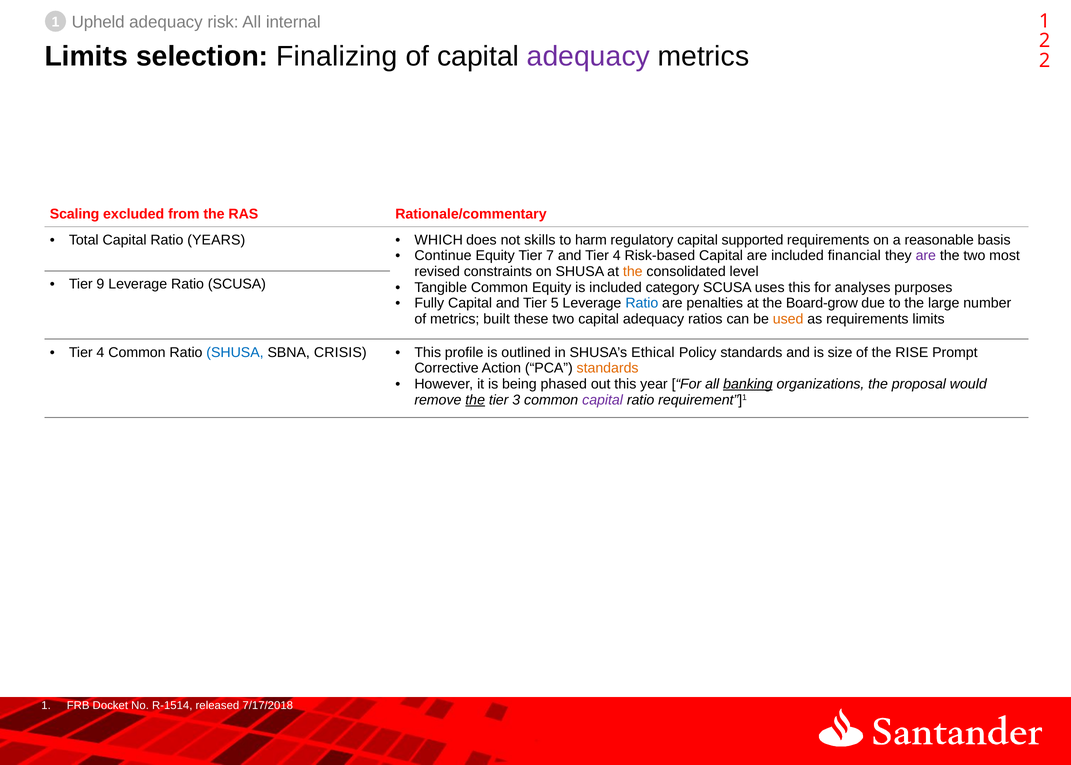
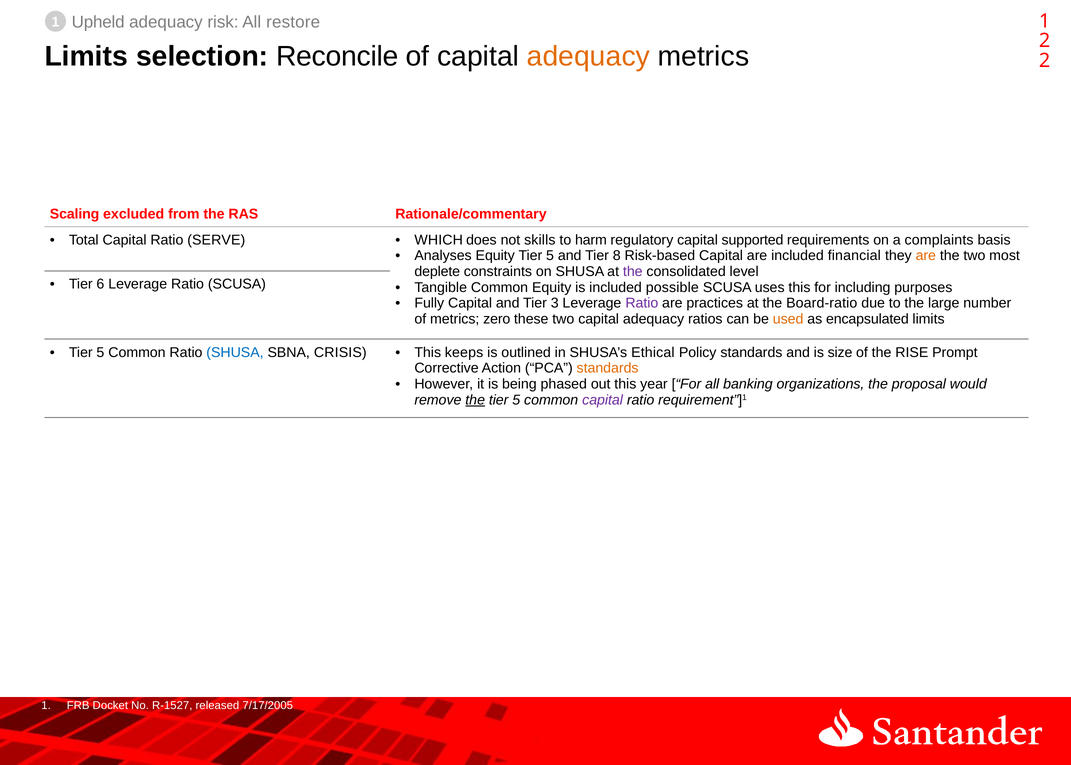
internal: internal -> restore
Finalizing: Finalizing -> Reconcile
adequacy at (588, 57) colour: purple -> orange
YEARS: YEARS -> SERVE
reasonable: reasonable -> complaints
Continue: Continue -> Analyses
Equity Tier 7: 7 -> 5
and Tier 4: 4 -> 8
are at (926, 256) colour: purple -> orange
revised: revised -> deplete
the at (633, 272) colour: orange -> purple
9: 9 -> 6
category: category -> possible
analyses: analyses -> including
5: 5 -> 3
Ratio at (642, 303) colour: blue -> purple
penalties: penalties -> practices
Board-grow: Board-grow -> Board-ratio
built: built -> zero
as requirements: requirements -> encapsulated
4 at (100, 352): 4 -> 5
profile: profile -> keeps
banking underline: present -> none
3 at (516, 400): 3 -> 5
R-1514: R-1514 -> R-1527
7/17/2018: 7/17/2018 -> 7/17/2005
